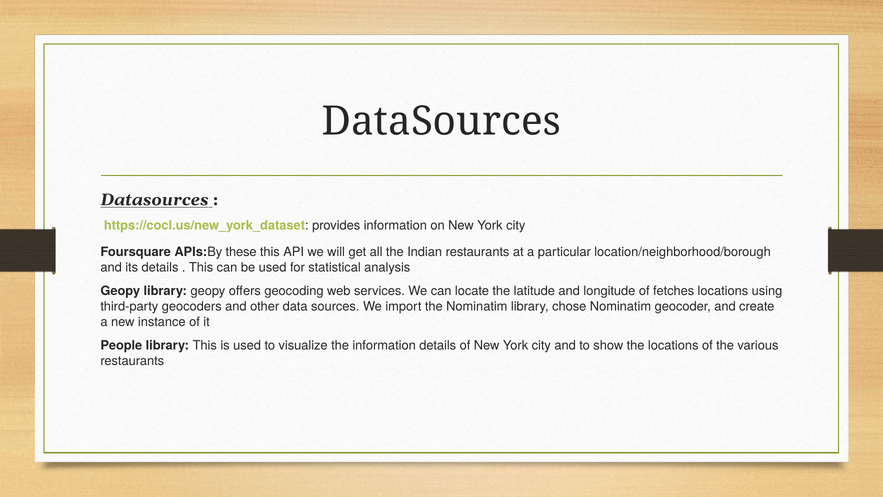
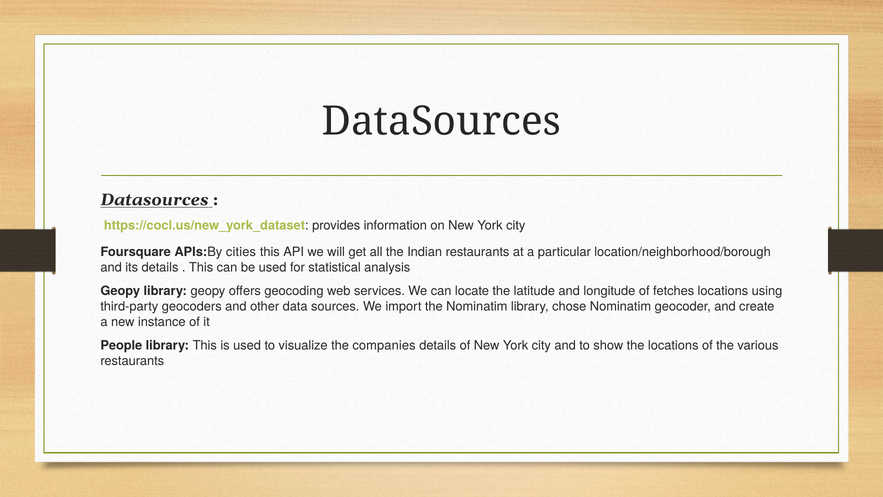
these: these -> cities
the information: information -> companies
